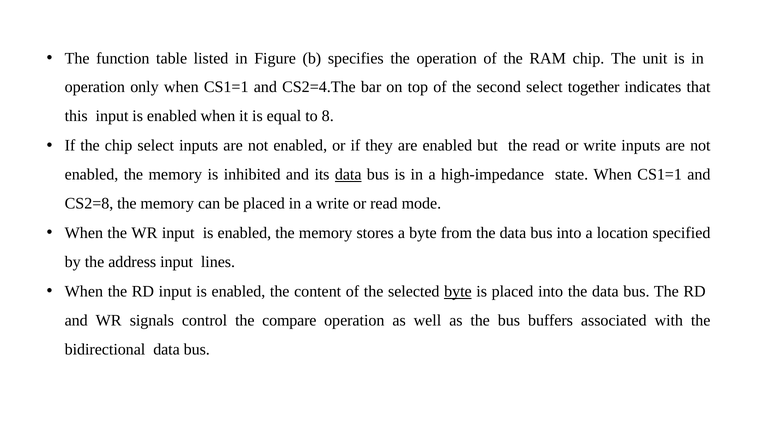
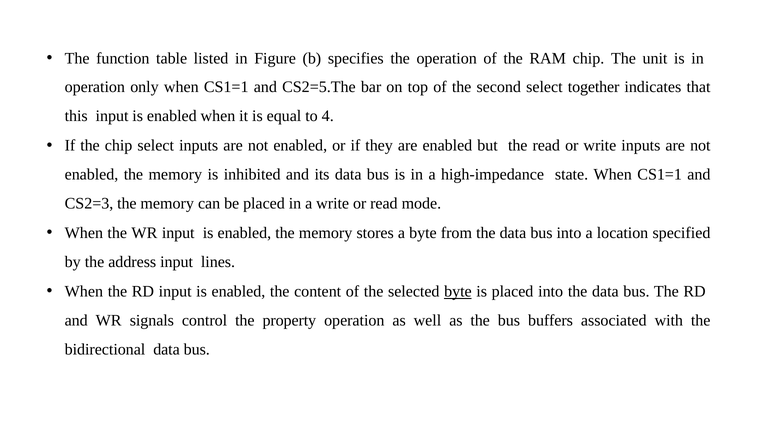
CS2=4.The: CS2=4.The -> CS2=5.The
8: 8 -> 4
data at (348, 175) underline: present -> none
CS2=8: CS2=8 -> CS2=3
compare: compare -> property
